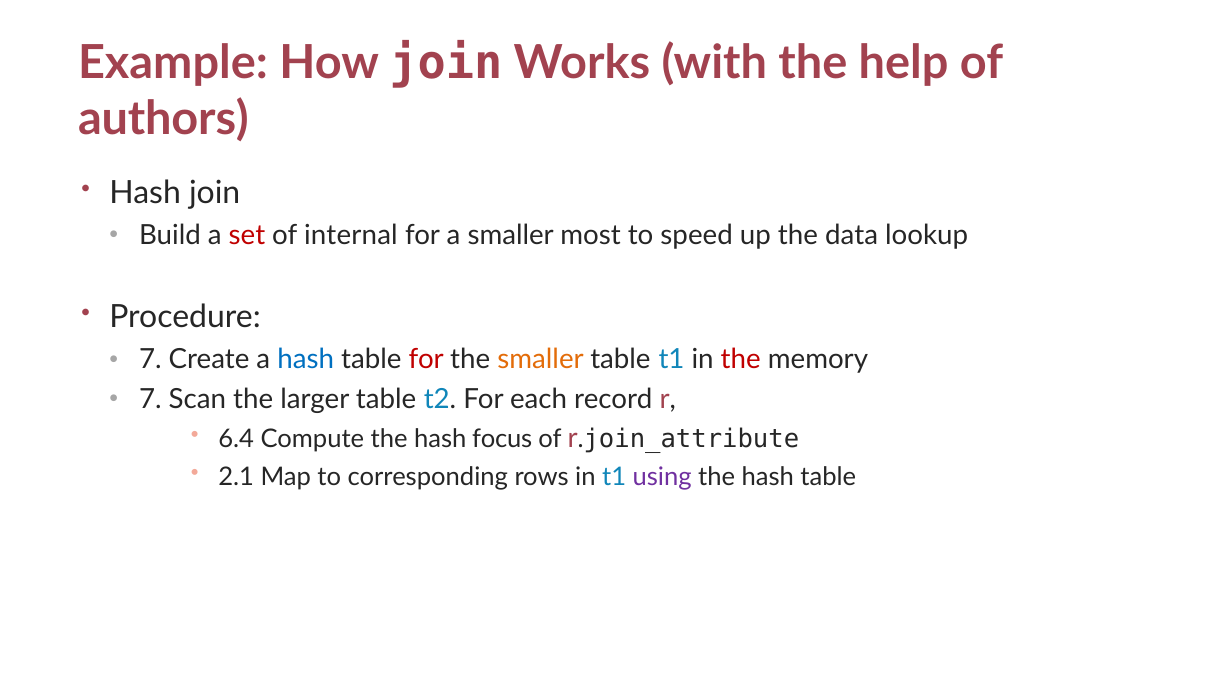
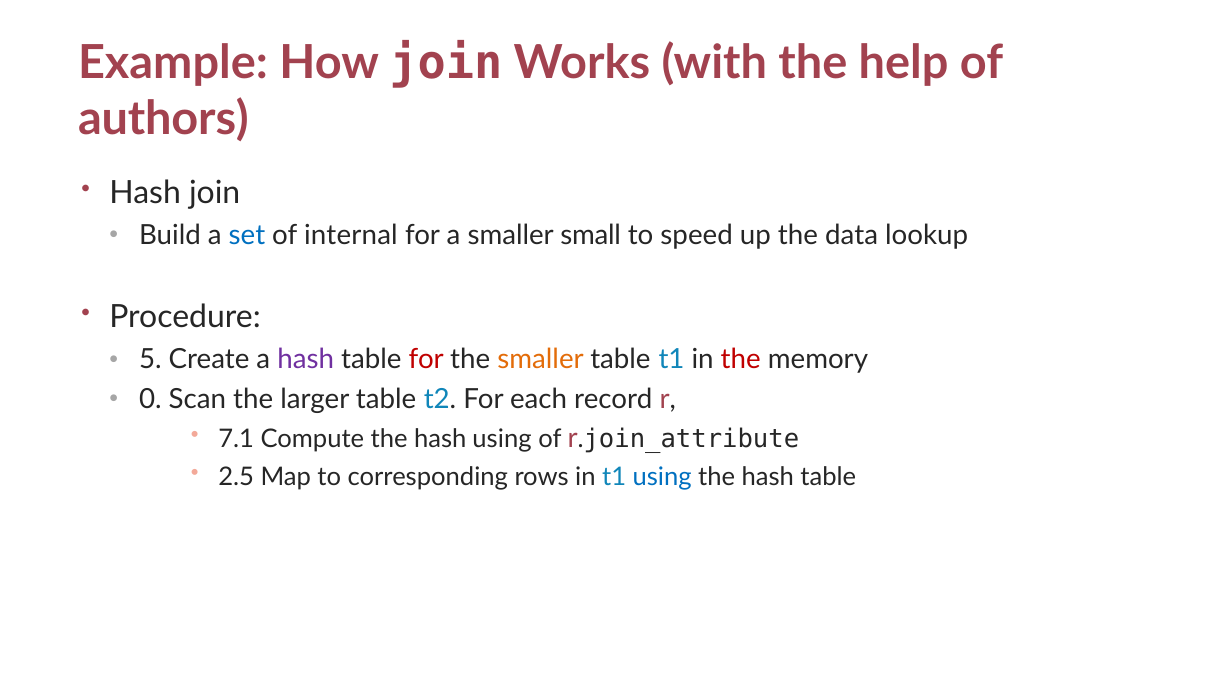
set colour: red -> blue
most: most -> small
7 at (150, 359): 7 -> 5
hash at (306, 359) colour: blue -> purple
7 at (150, 399): 7 -> 0
6.4: 6.4 -> 7.1
hash focus: focus -> using
2.1: 2.1 -> 2.5
using at (662, 477) colour: purple -> blue
